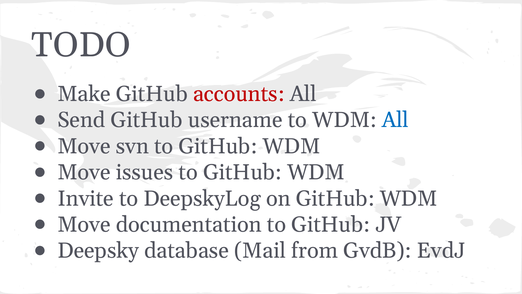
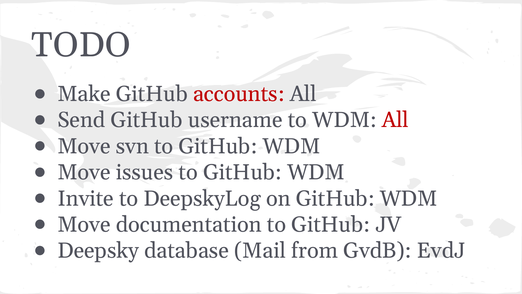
All at (395, 120) colour: blue -> red
